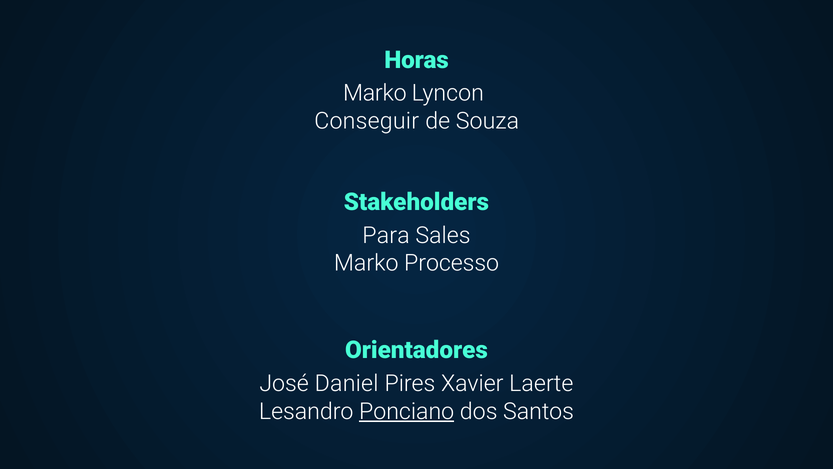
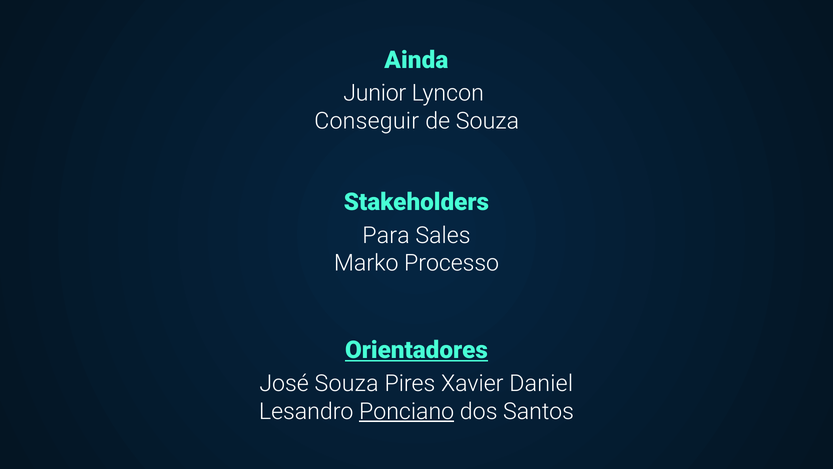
Horas: Horas -> Ainda
Marko at (375, 93): Marko -> Junior
Orientadores underline: none -> present
José Daniel: Daniel -> Souza
Laerte: Laerte -> Daniel
